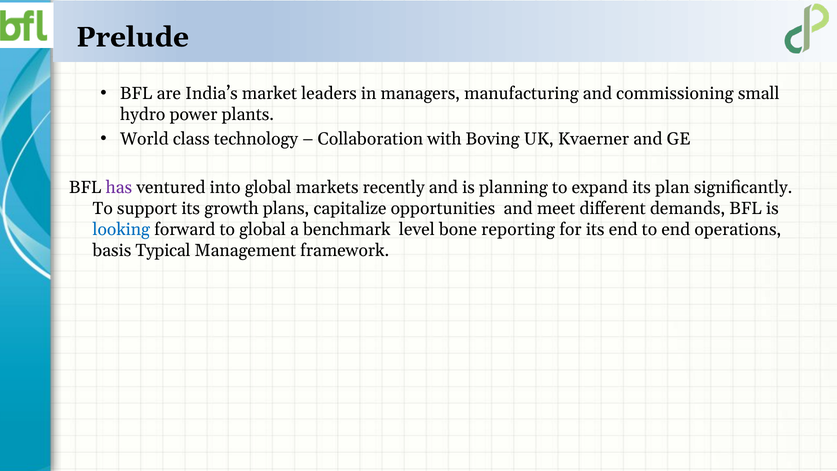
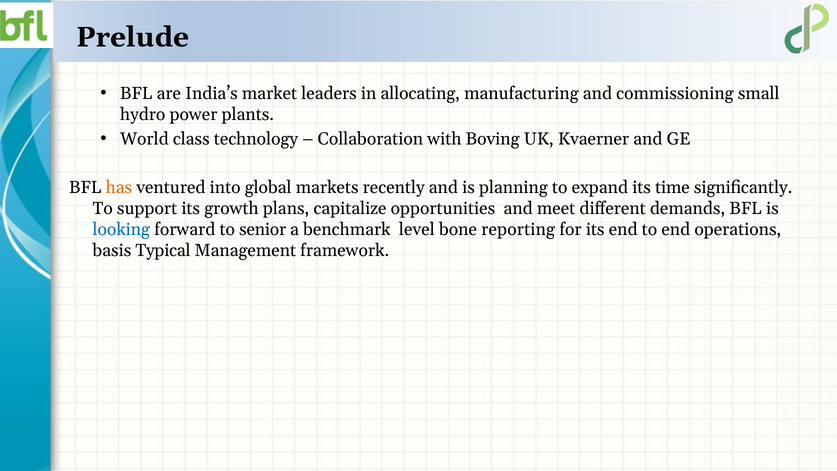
managers: managers -> allocating
has colour: purple -> orange
plan: plan -> time
to global: global -> senior
